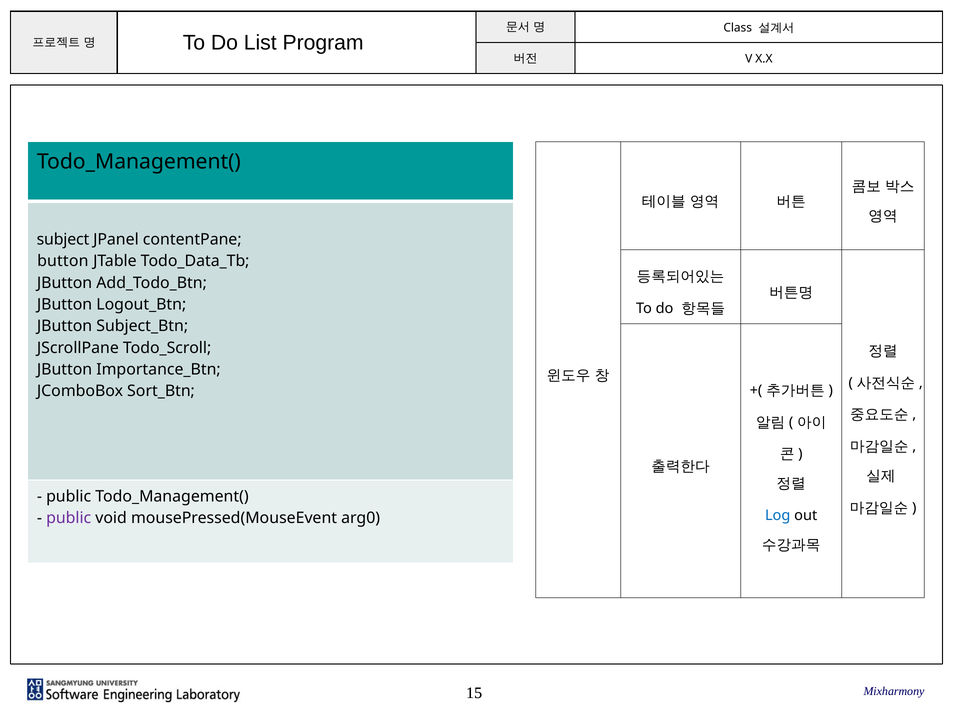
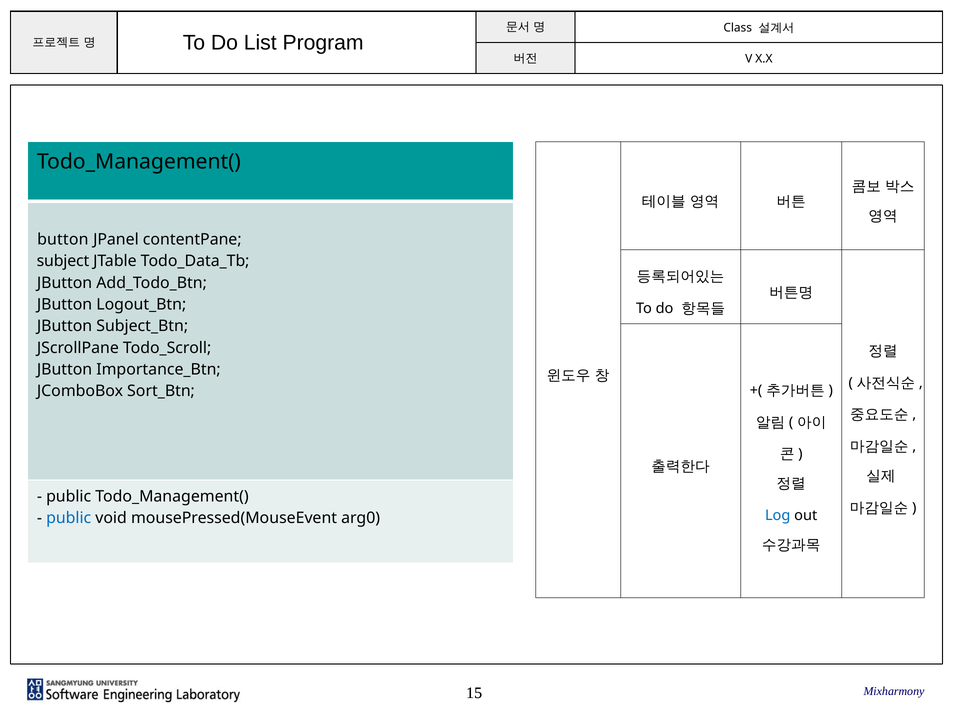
subject: subject -> button
button: button -> subject
public at (69, 518) colour: purple -> blue
